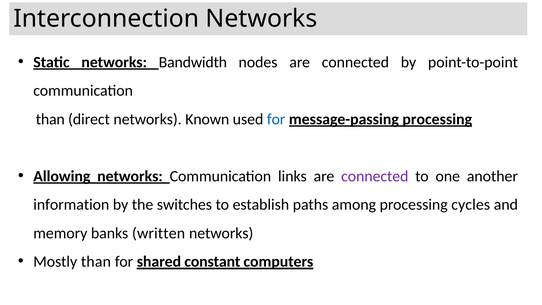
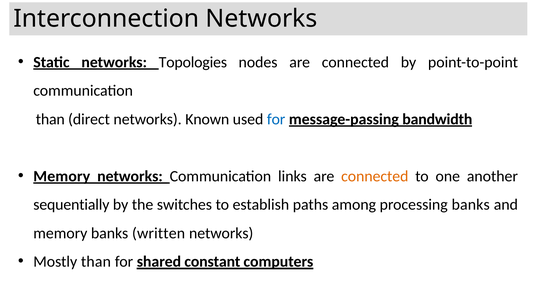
Bandwidth: Bandwidth -> Topologies
message-passing processing: processing -> bandwidth
Allowing at (62, 176): Allowing -> Memory
connected at (375, 176) colour: purple -> orange
information: information -> sequentially
processing cycles: cycles -> banks
